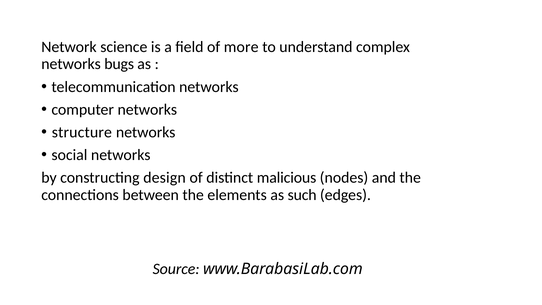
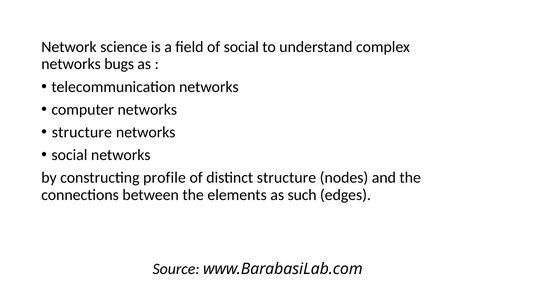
of more: more -> social
design: design -> profile
distinct malicious: malicious -> structure
